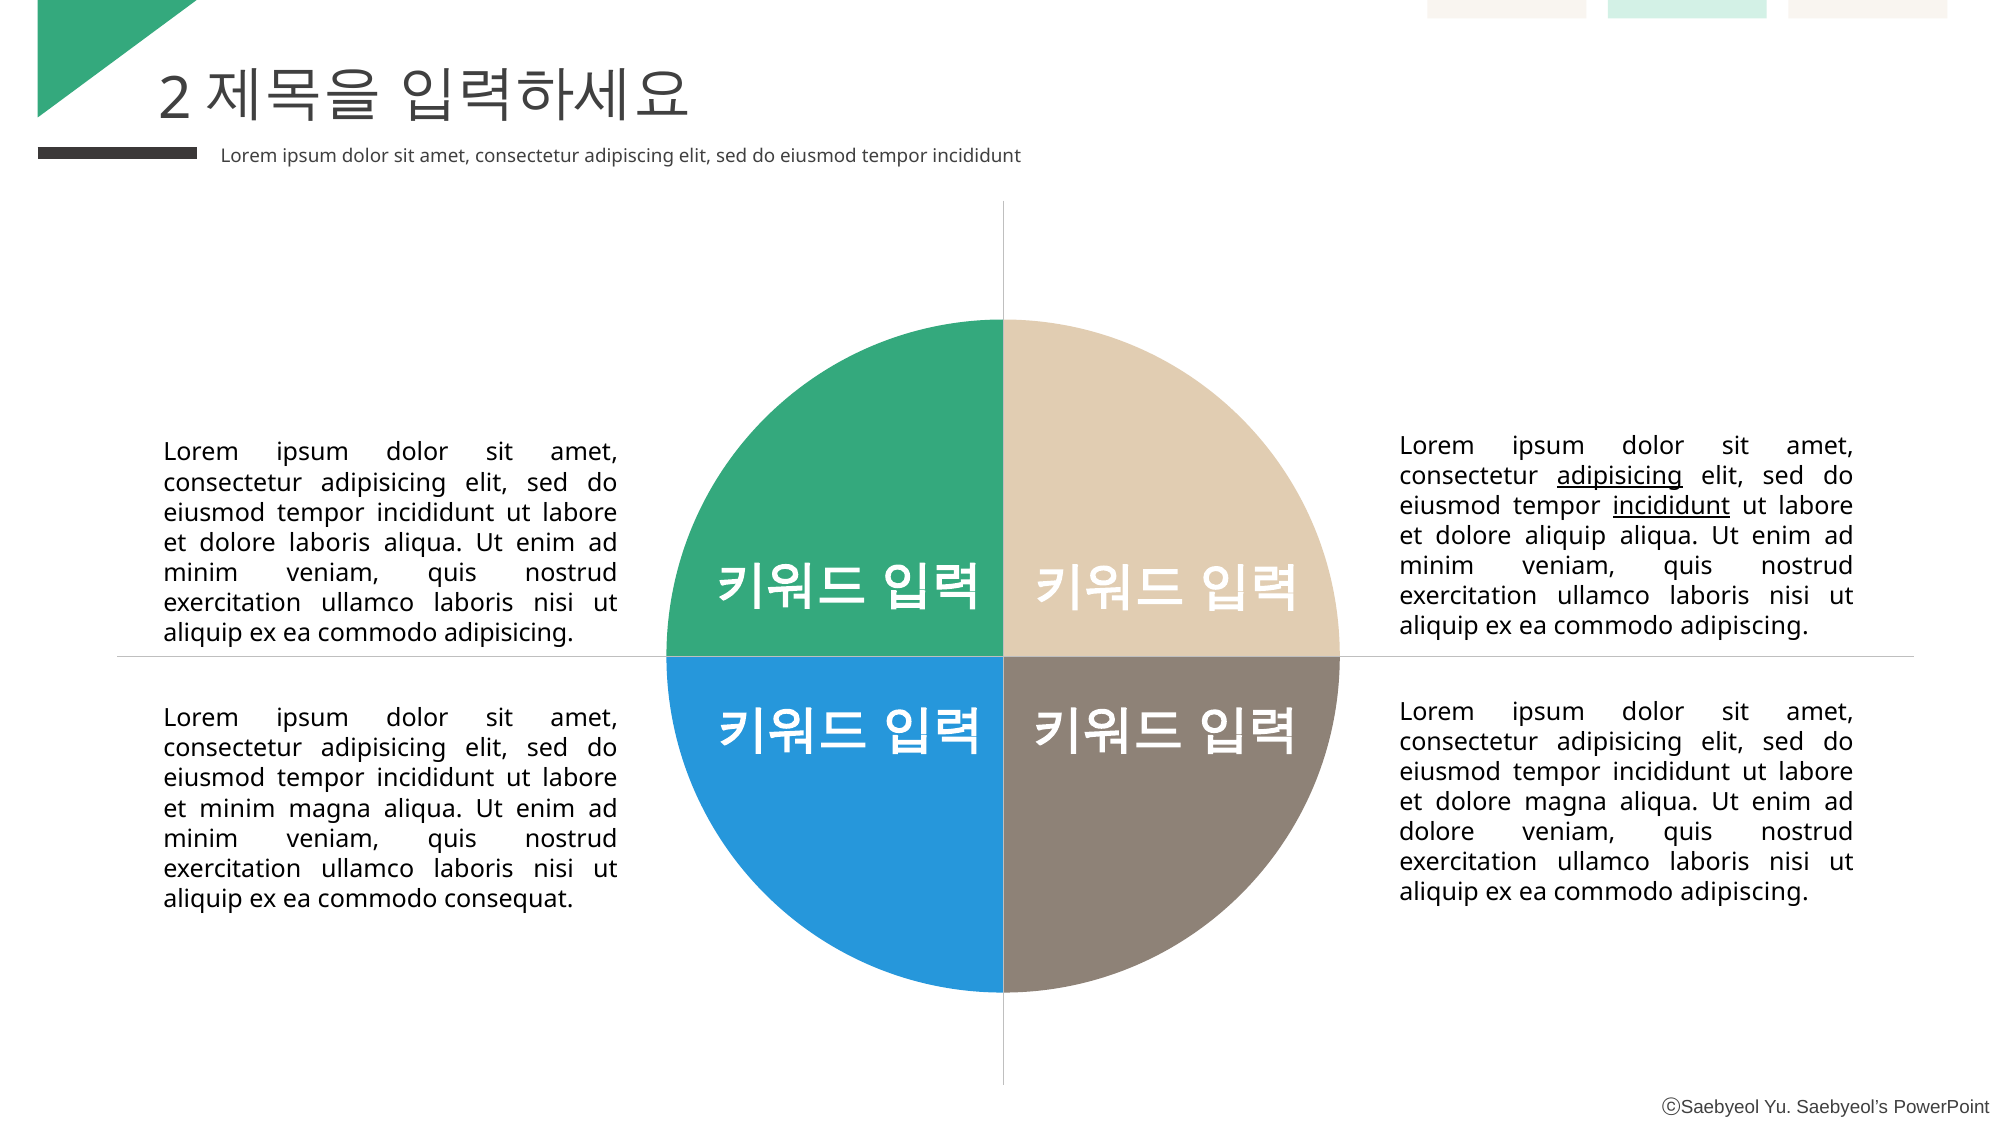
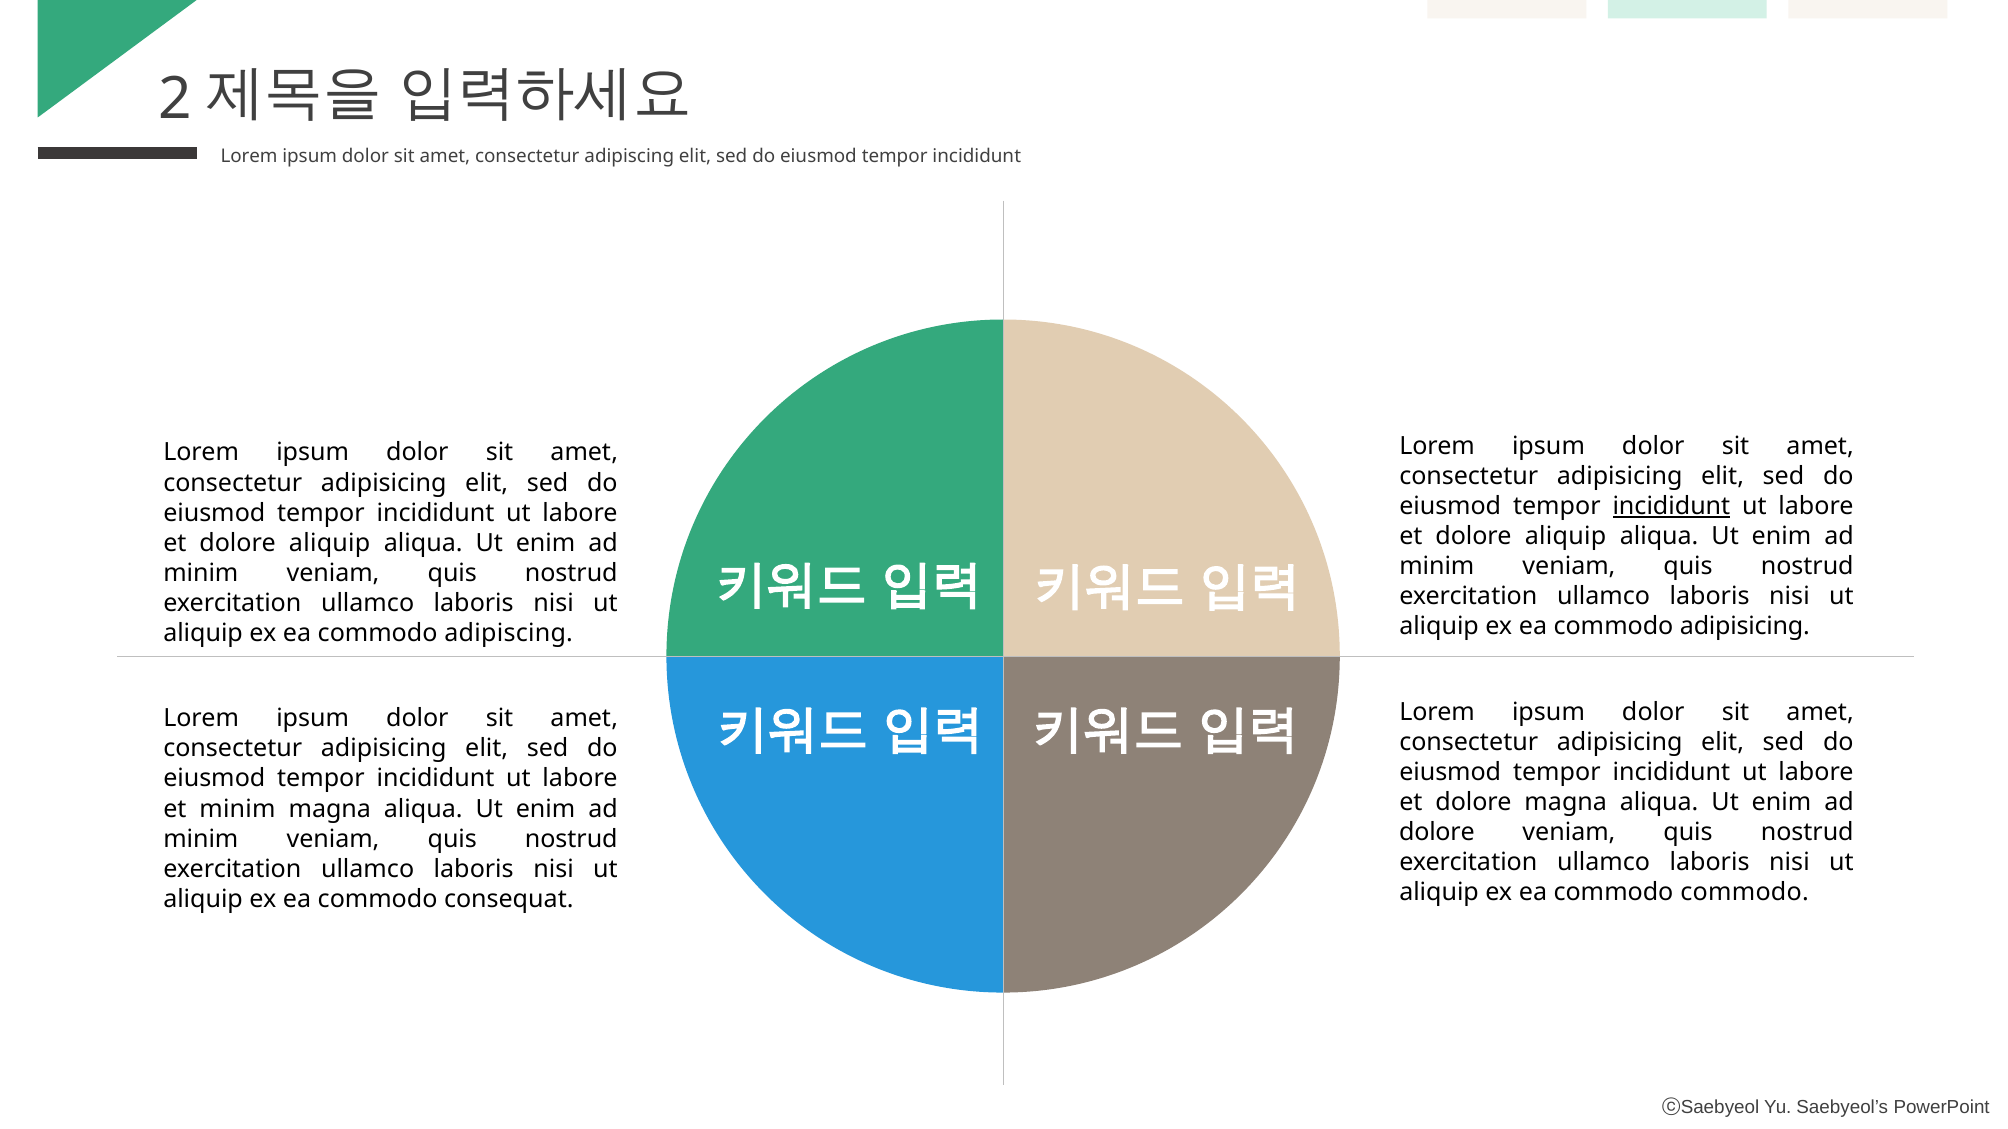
adipisicing at (1620, 476) underline: present -> none
laboris at (330, 543): laboris -> aliquip
adipiscing at (1745, 627): adipiscing -> adipisicing
commodo adipisicing: adipisicing -> adipiscing
adipiscing at (1745, 893): adipiscing -> commodo
